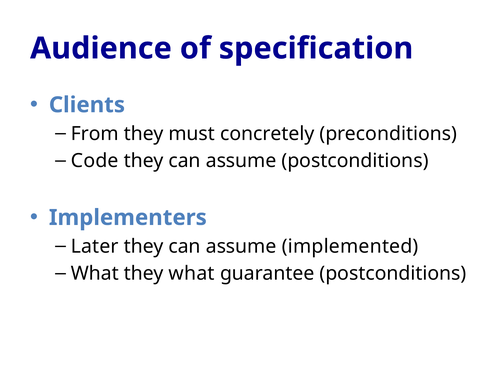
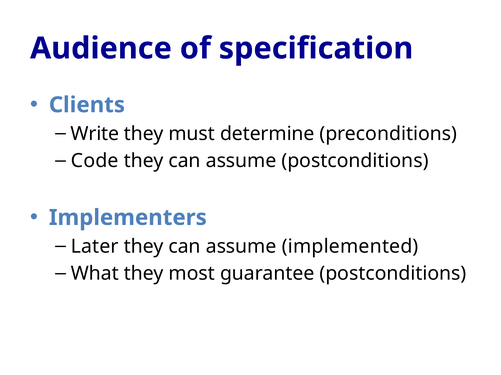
From: From -> Write
concretely: concretely -> determine
they what: what -> most
